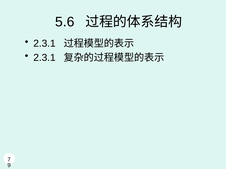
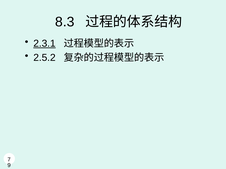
5.6: 5.6 -> 8.3
2.3.1 at (45, 44) underline: none -> present
2.3.1 at (45, 58): 2.3.1 -> 2.5.2
